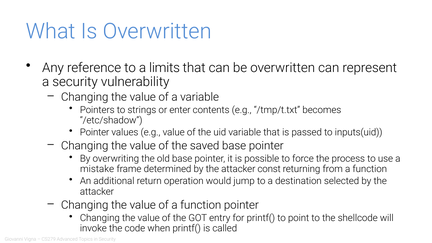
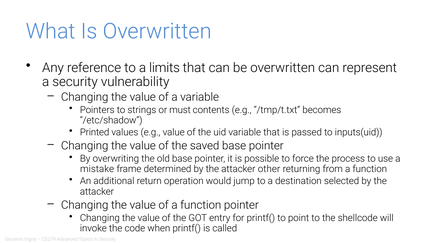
enter: enter -> must
Pointer at (95, 132): Pointer -> Printed
const: const -> other
